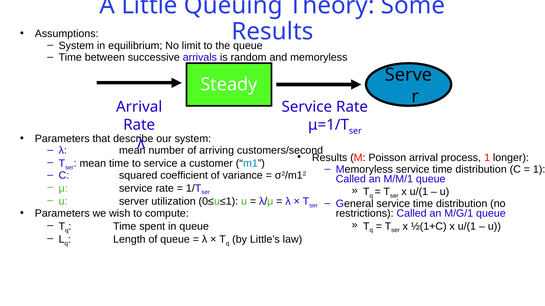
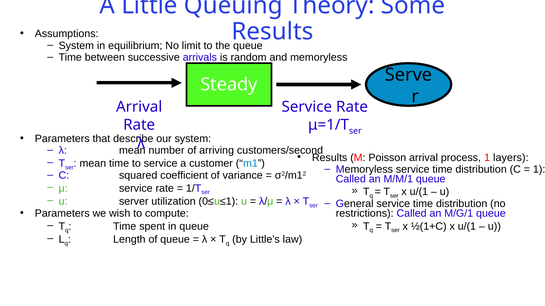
longer: longer -> layers
